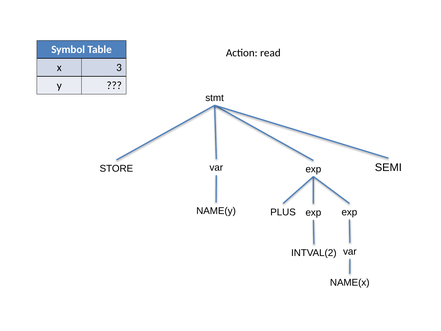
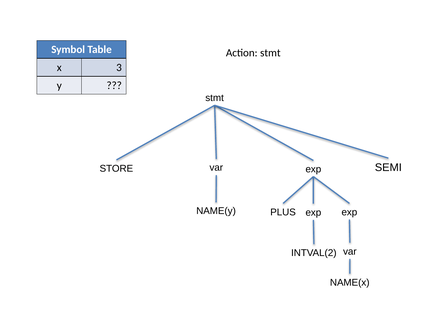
Action read: read -> stmt
